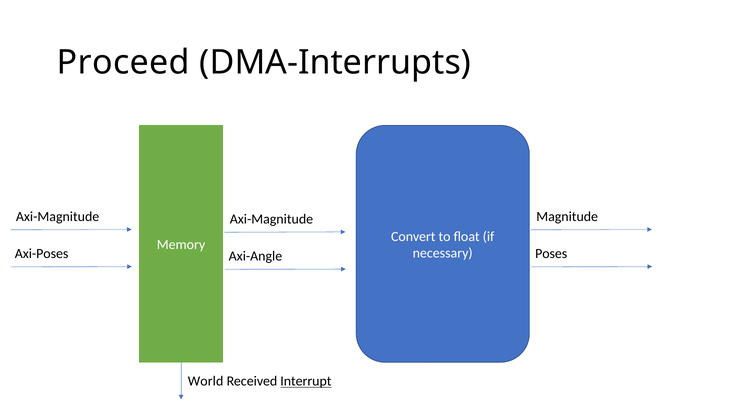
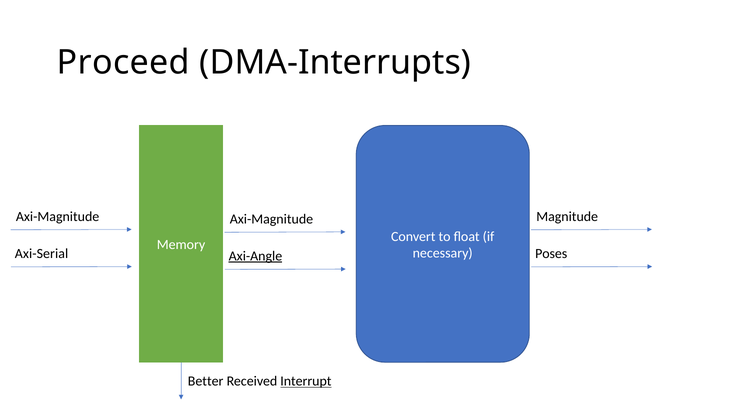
Axi-Poses: Axi-Poses -> Axi-Serial
Axi-Angle underline: none -> present
World: World -> Better
